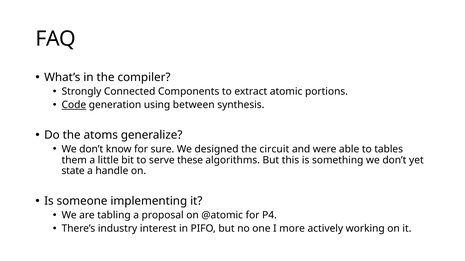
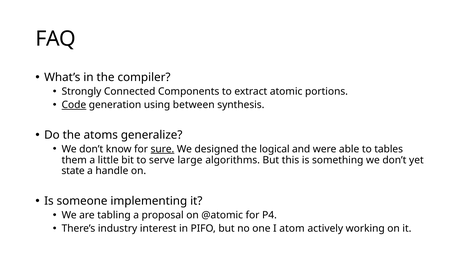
sure underline: none -> present
circuit: circuit -> logical
these: these -> large
more: more -> atom
